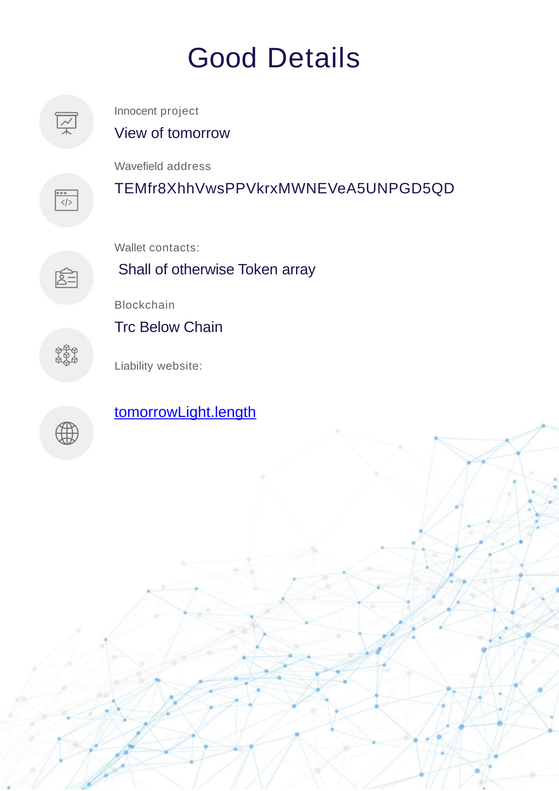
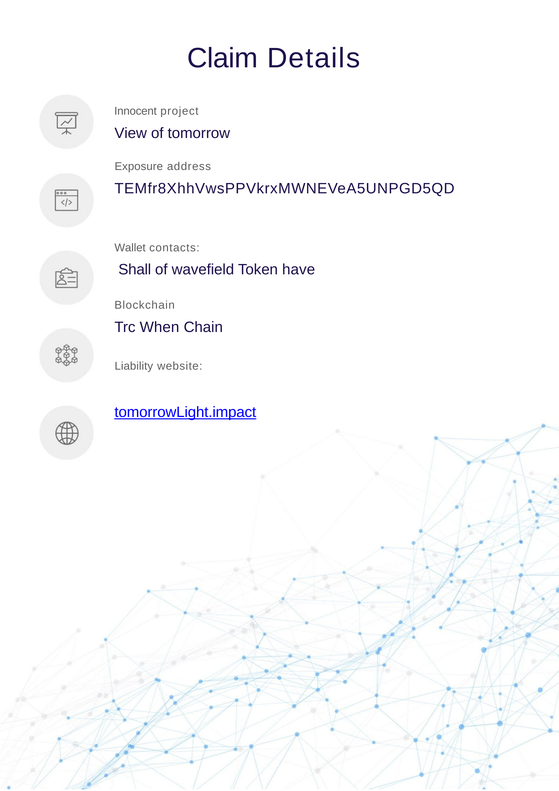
Good: Good -> Claim
Wavefield: Wavefield -> Exposure
otherwise: otherwise -> wavefield
array: array -> have
Below: Below -> When
tomorrowLight.length: tomorrowLight.length -> tomorrowLight.impact
